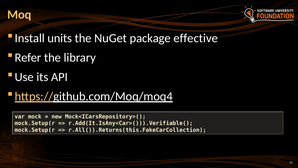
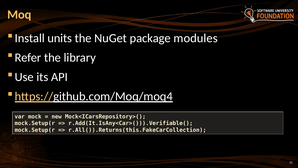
effective: effective -> modules
